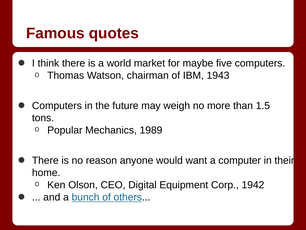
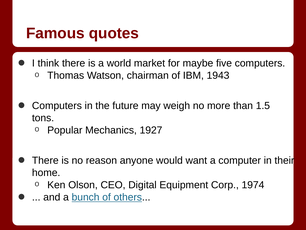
1989: 1989 -> 1927
1942: 1942 -> 1974
